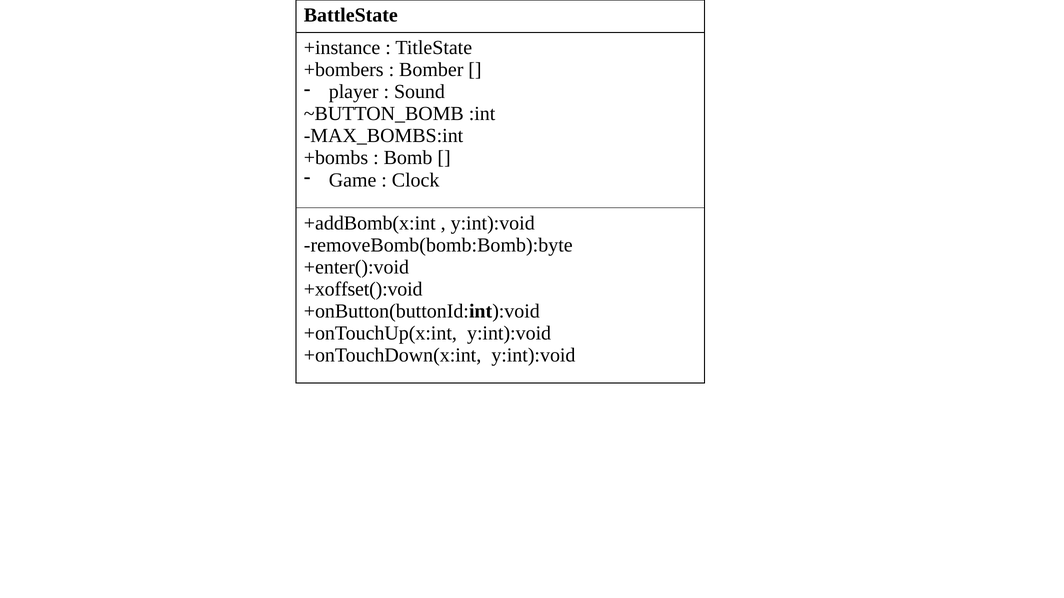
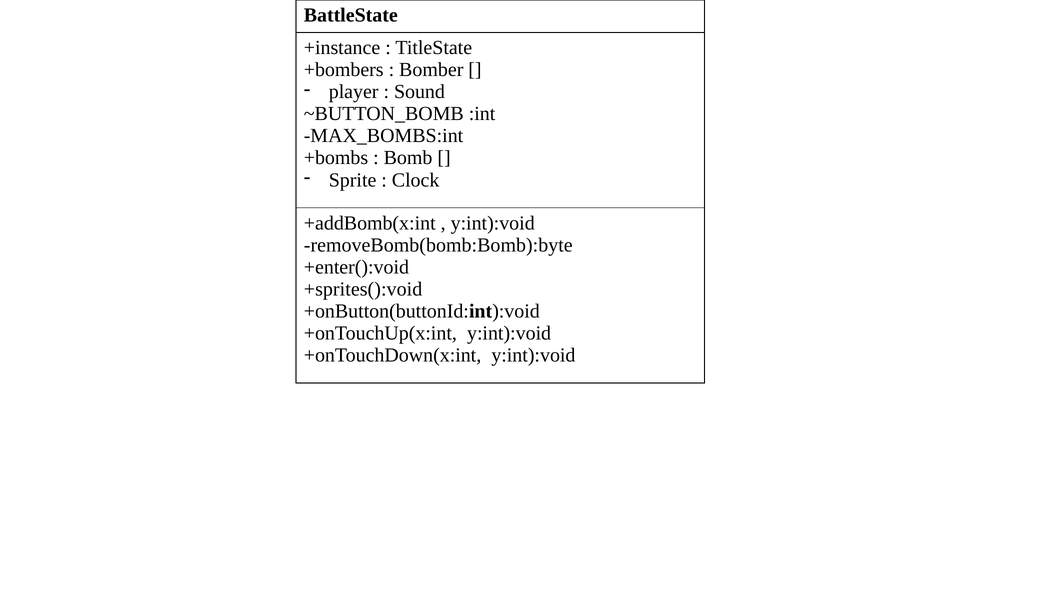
Game: Game -> Sprite
+xoffset():void: +xoffset():void -> +sprites():void
